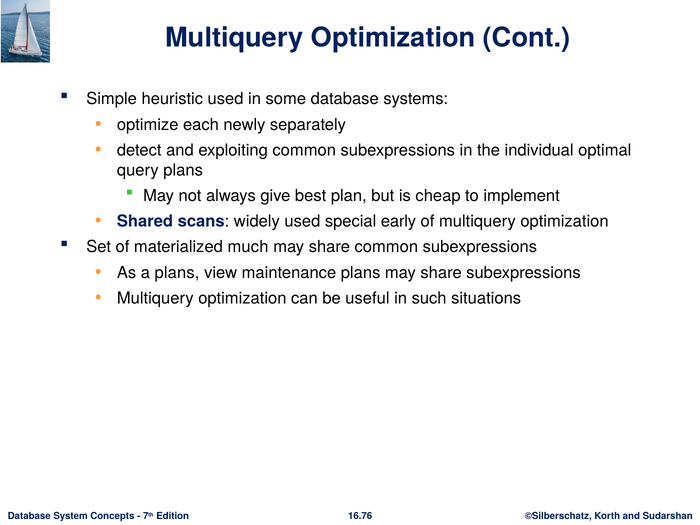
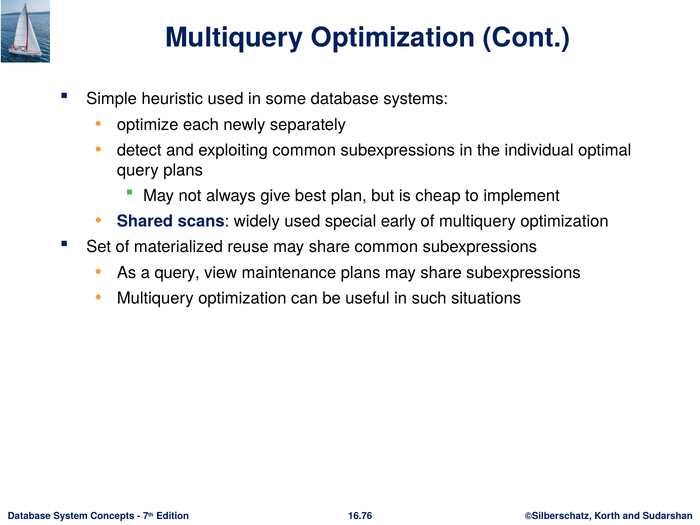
much: much -> reuse
a plans: plans -> query
